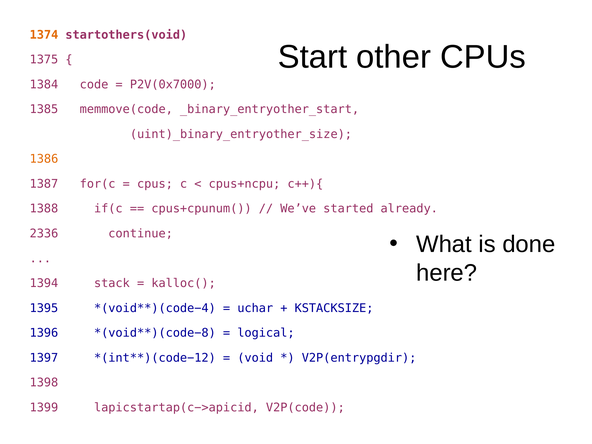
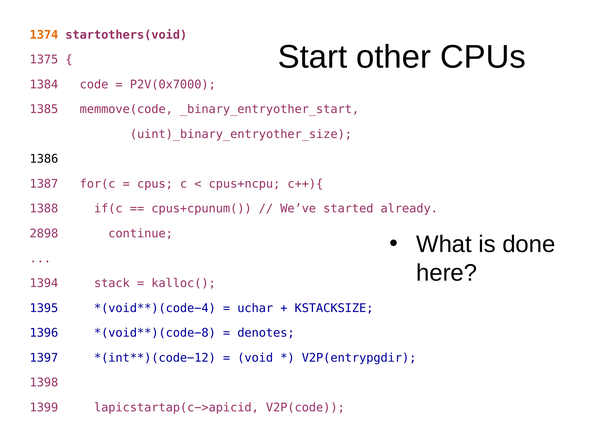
1386 colour: orange -> black
2336: 2336 -> 2898
logical: logical -> denotes
